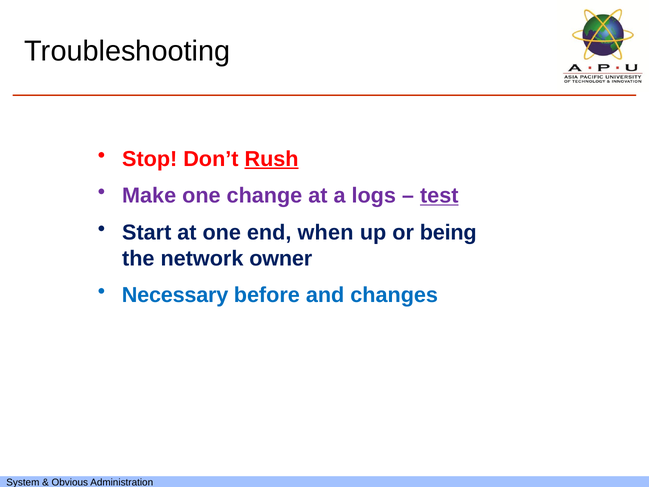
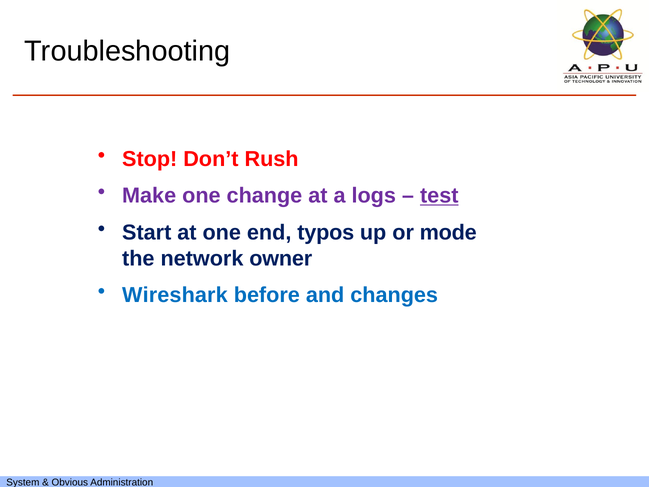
Rush underline: present -> none
when: when -> typos
being: being -> mode
Necessary: Necessary -> Wireshark
